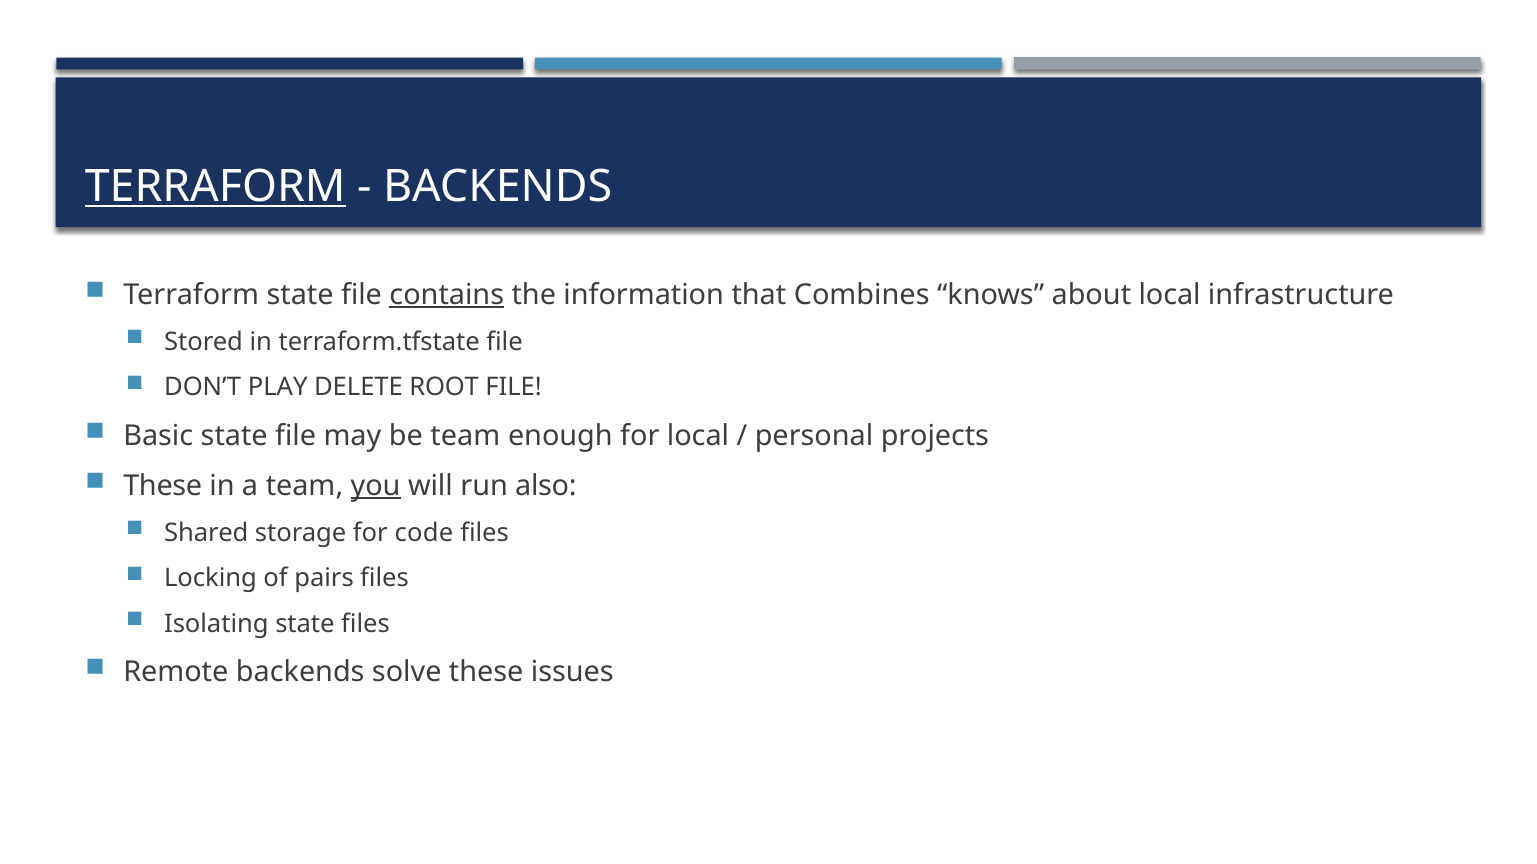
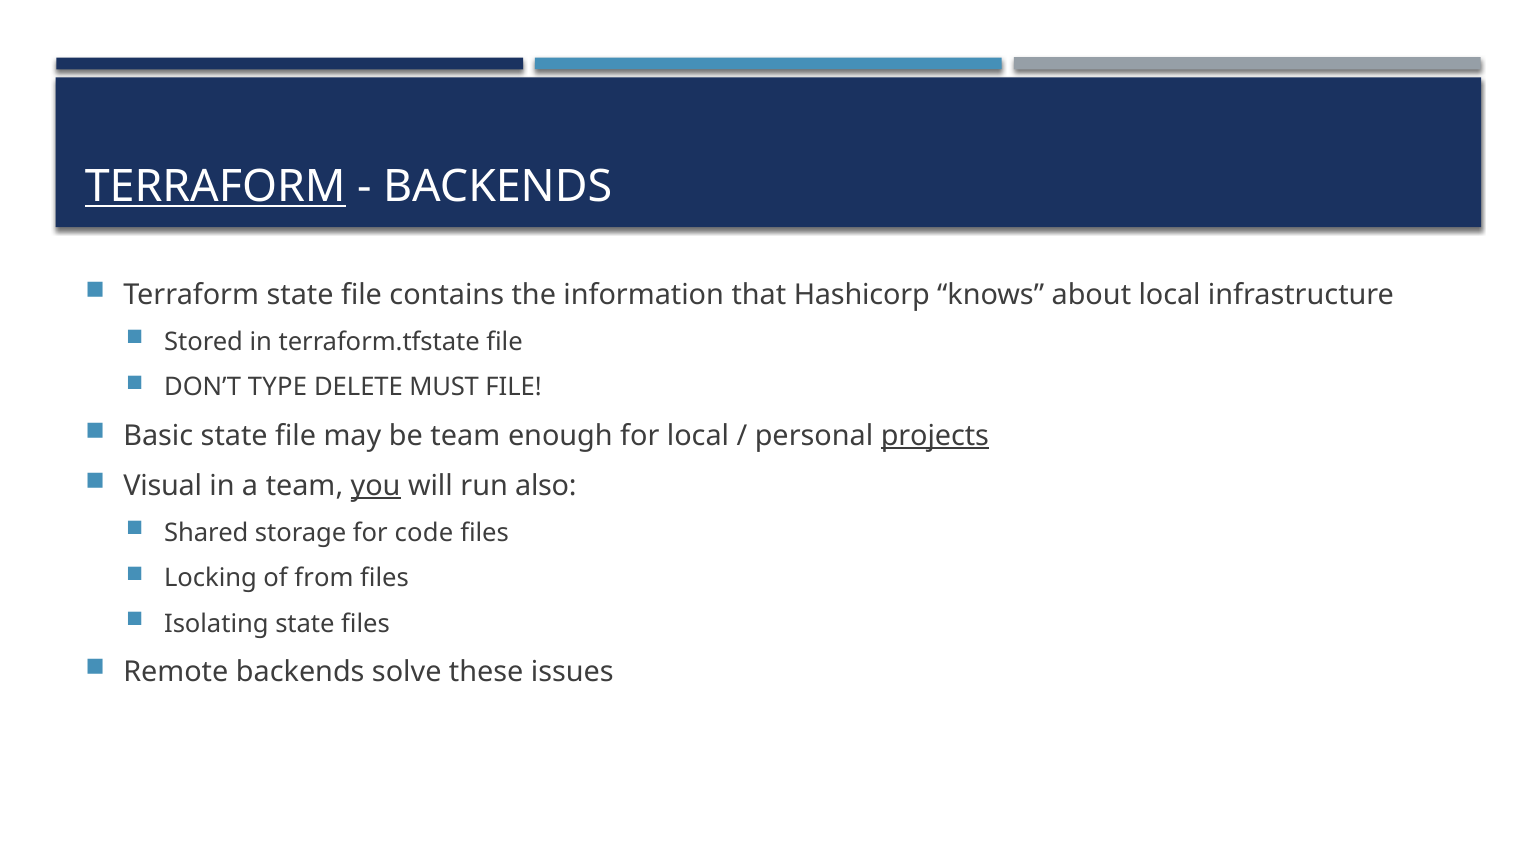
contains underline: present -> none
Combines: Combines -> Hashicorp
PLAY: PLAY -> TYPE
ROOT: ROOT -> MUST
projects underline: none -> present
These at (163, 486): These -> Visual
pairs: pairs -> from
